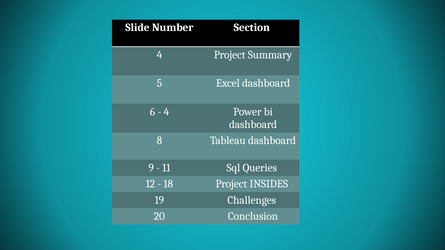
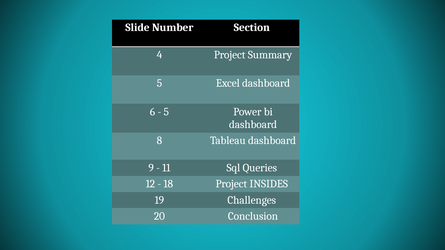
4 at (166, 112): 4 -> 5
